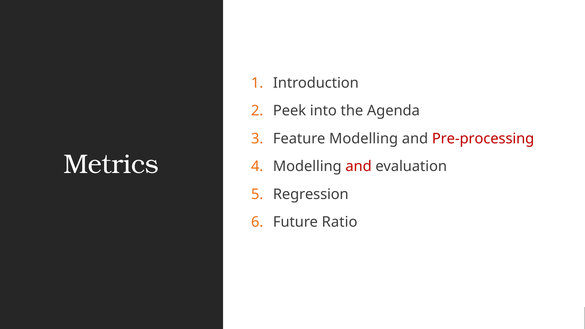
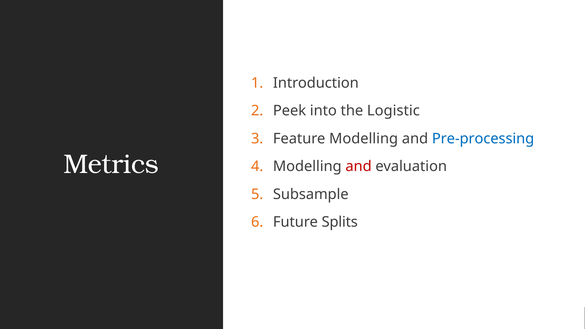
Agenda: Agenda -> Logistic
Pre-processing colour: red -> blue
Regression: Regression -> Subsample
Ratio: Ratio -> Splits
